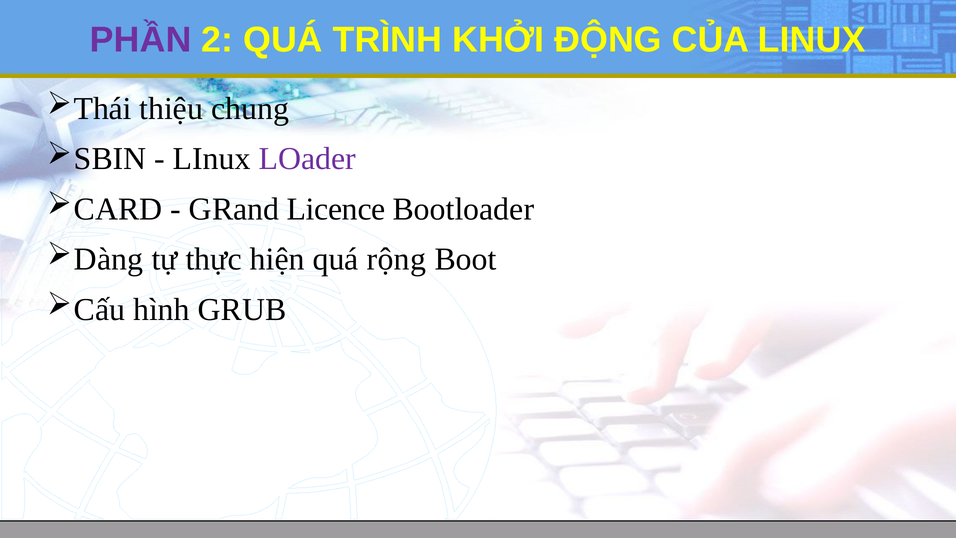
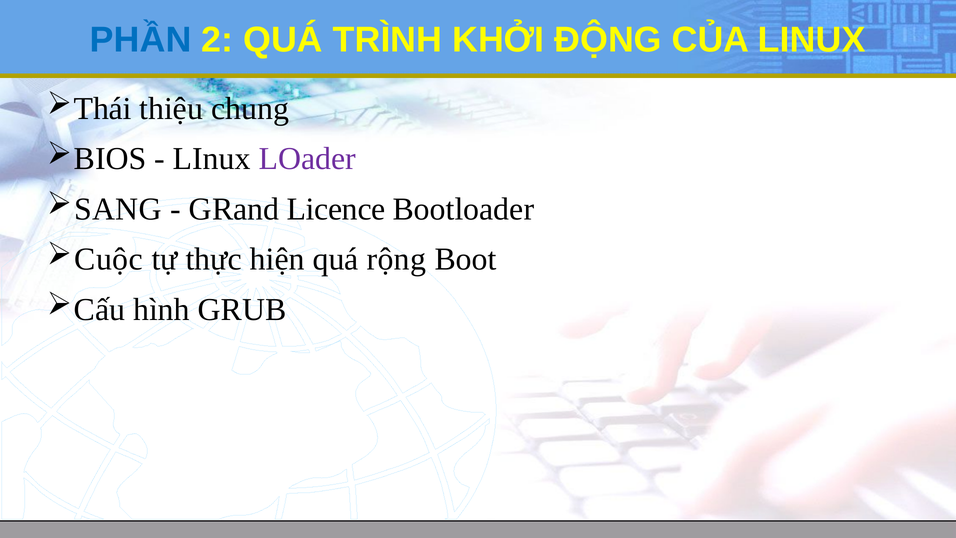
PHẦN colour: purple -> blue
SBIN: SBIN -> BIOS
CARD: CARD -> SANG
Dàng: Dàng -> Cuộc
